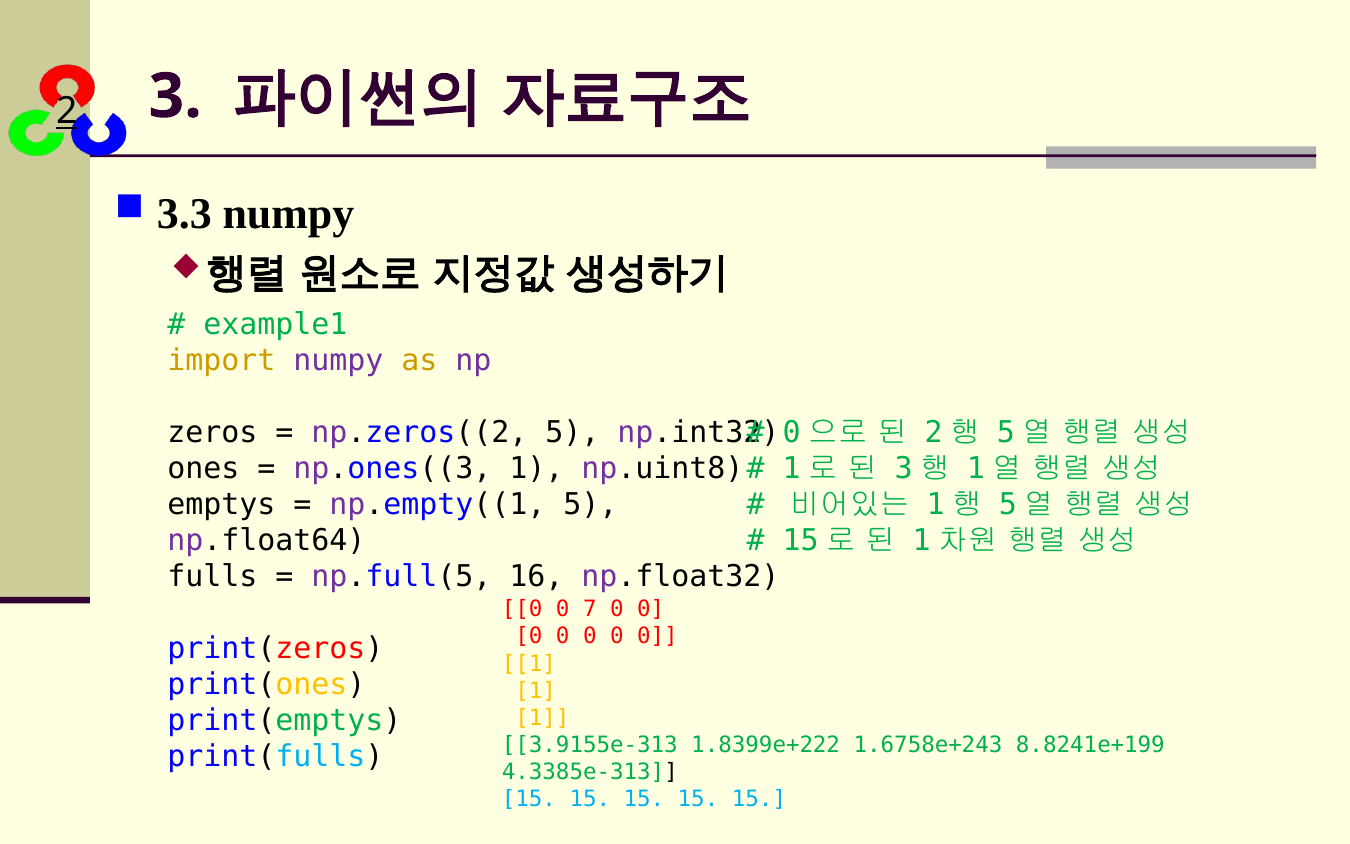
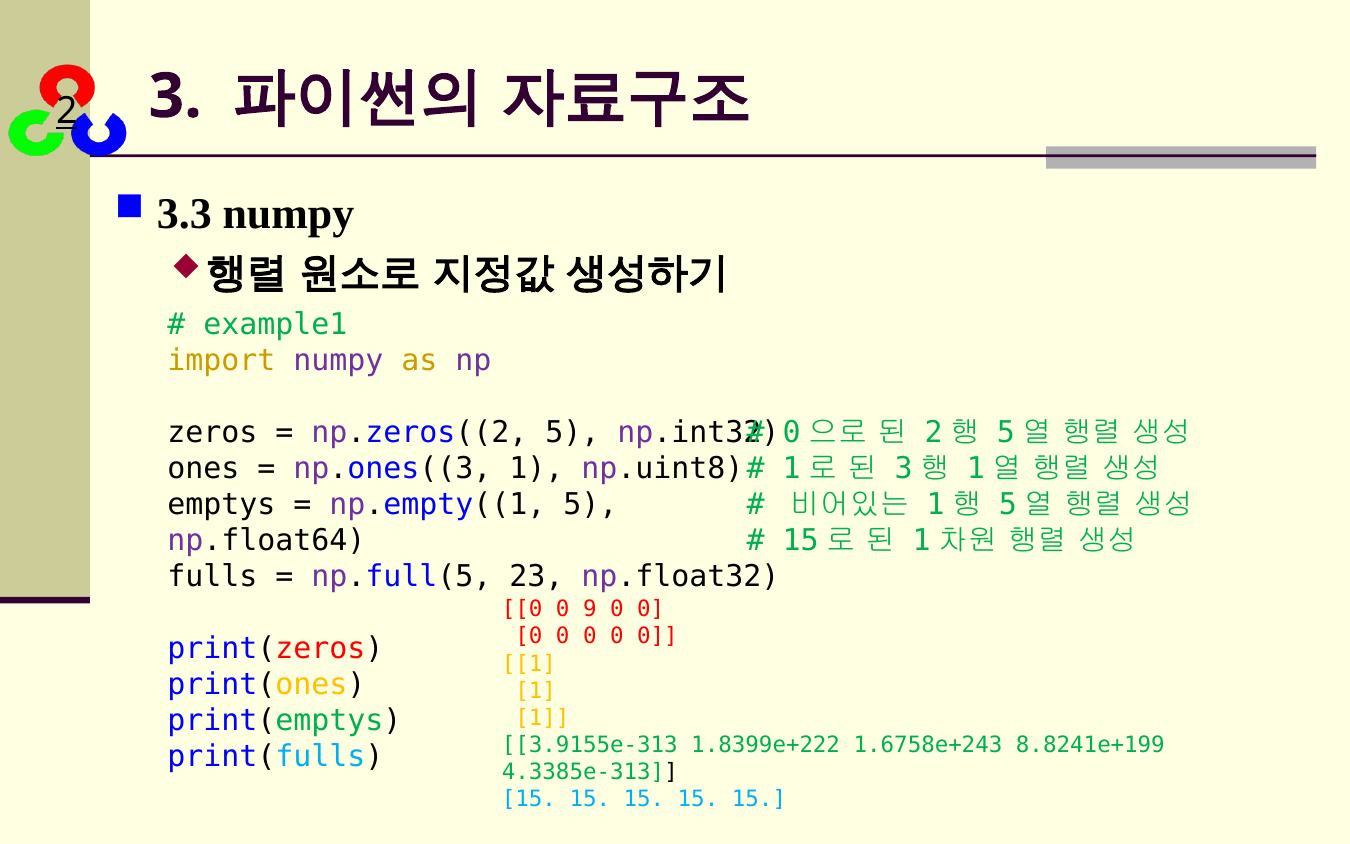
16: 16 -> 23
7: 7 -> 9
